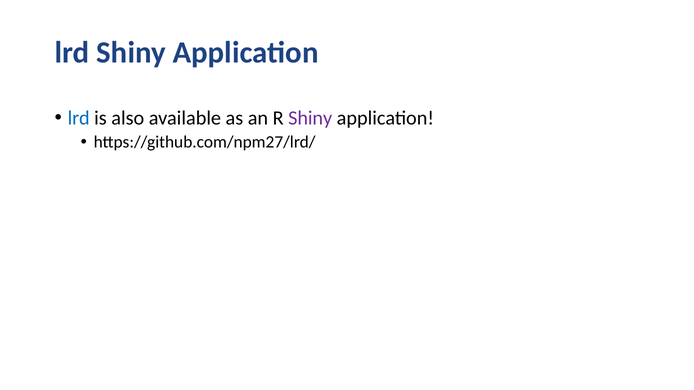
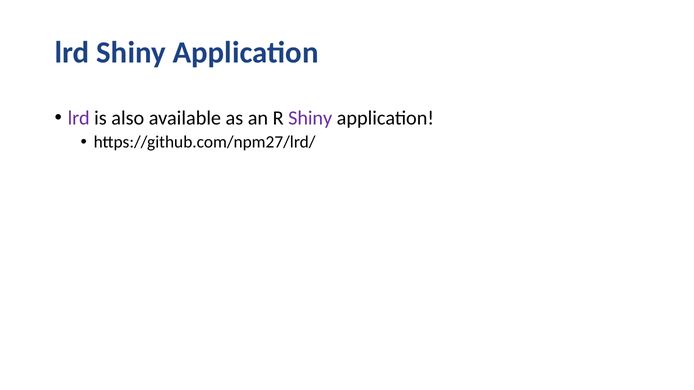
lrd at (79, 118) colour: blue -> purple
